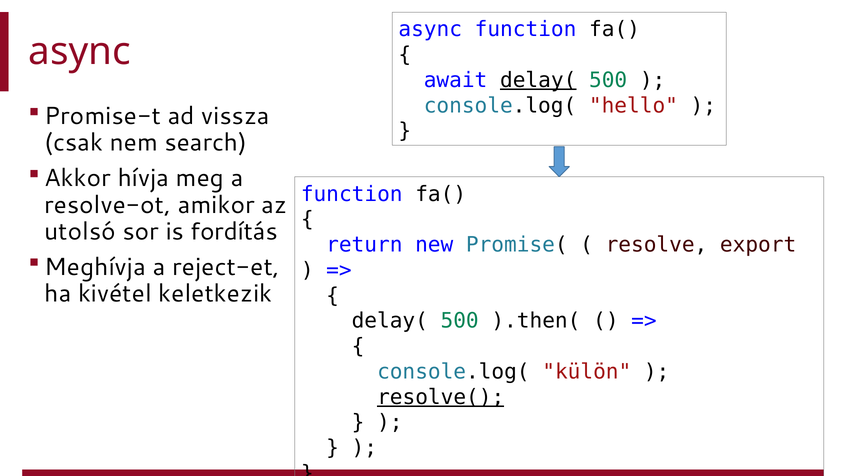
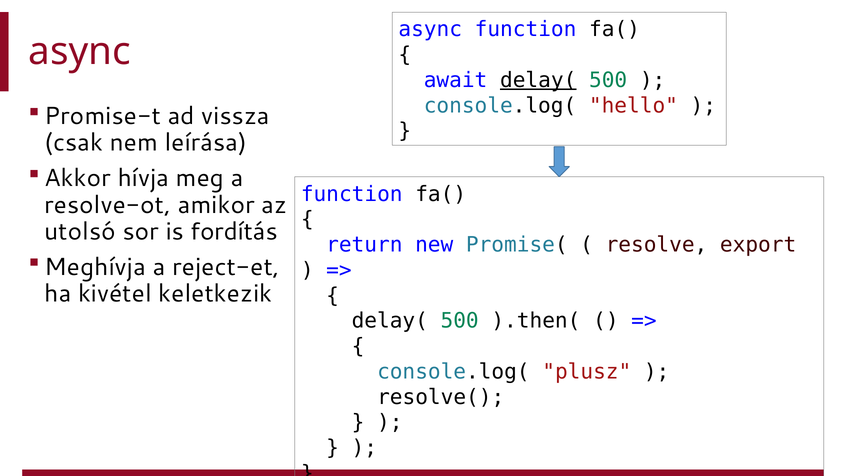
search: search -> leírása
külön: külön -> plusz
resolve( underline: present -> none
